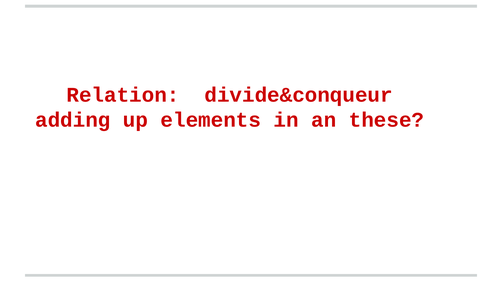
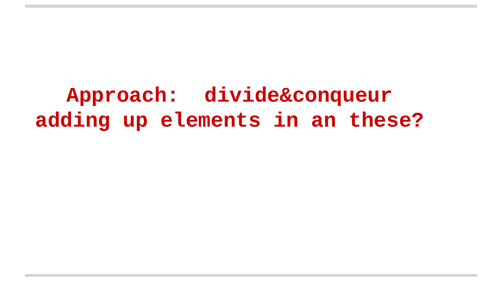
Relation: Relation -> Approach
